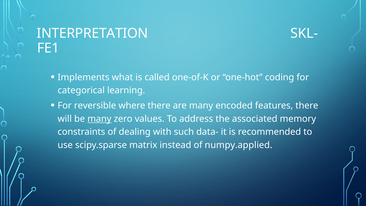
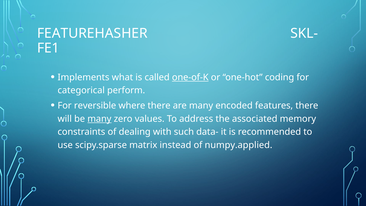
INTERPRETATION: INTERPRETATION -> FEATUREHASHER
one-of-K underline: none -> present
learning: learning -> perform
